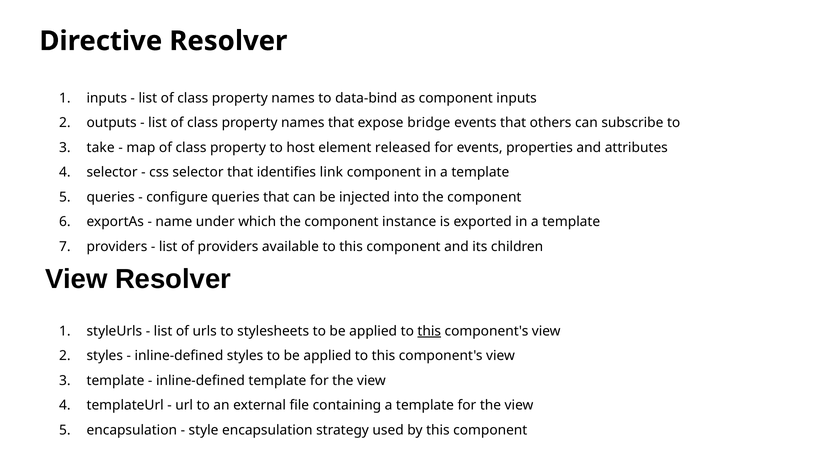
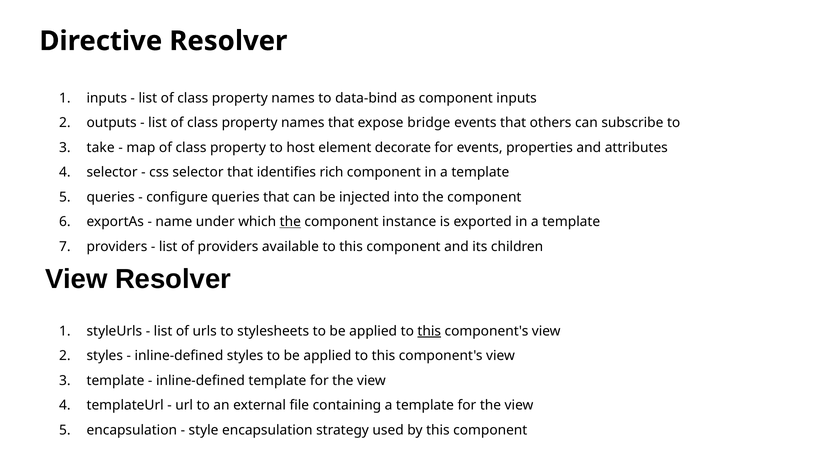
released: released -> decorate
link: link -> rich
the at (290, 222) underline: none -> present
